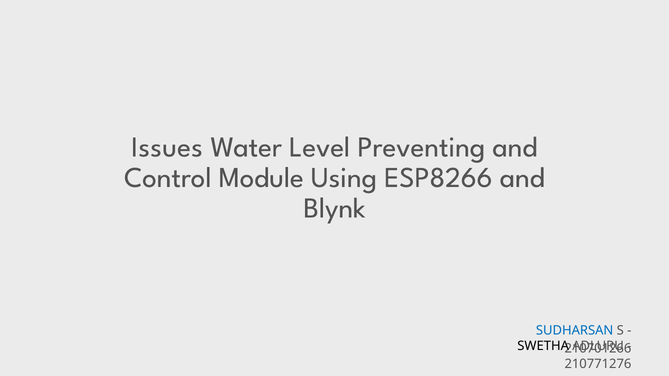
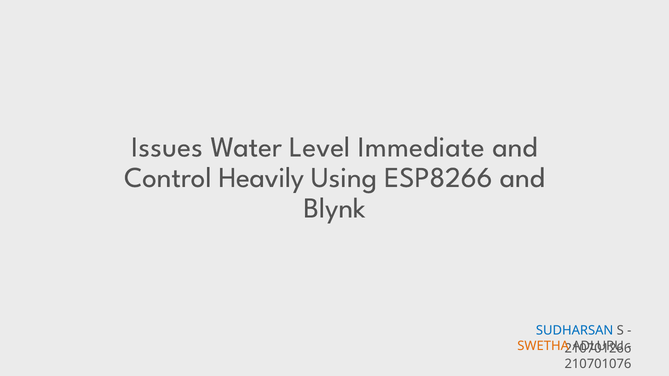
Preventing: Preventing -> Immediate
Module: Module -> Heavily
SWETHA colour: black -> orange
210771276: 210771276 -> 210701076
